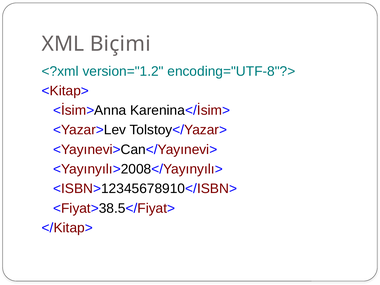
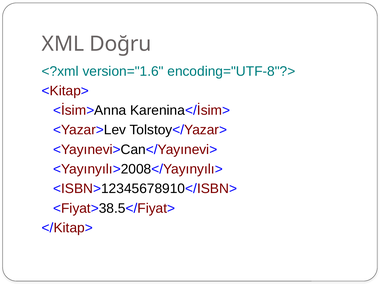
Biçimi: Biçimi -> Doğru
version="1.2: version="1.2 -> version="1.6
